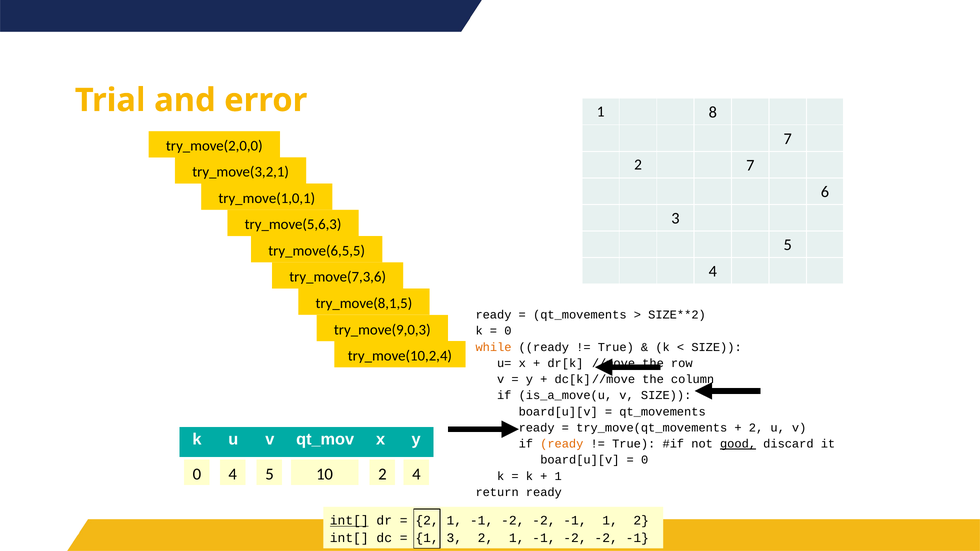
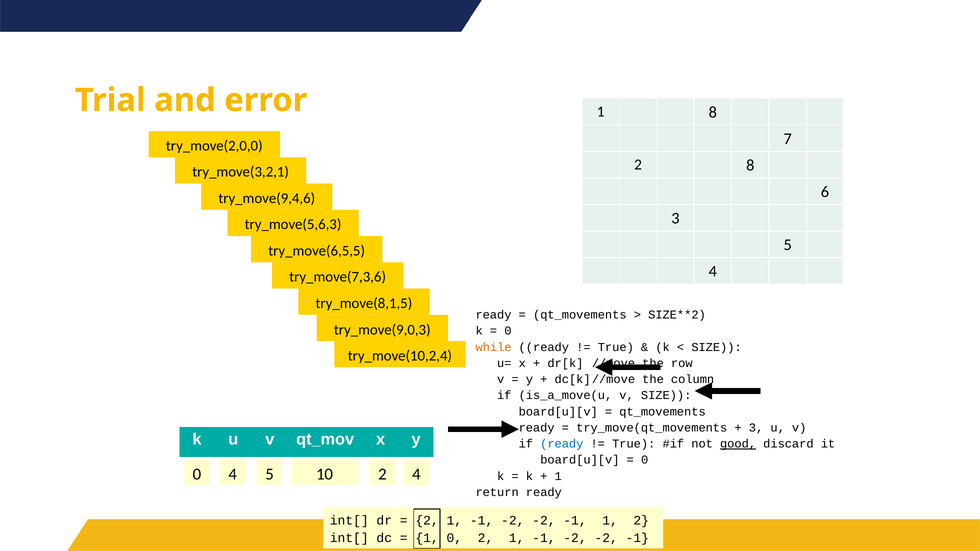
2 7: 7 -> 8
try_move(1,0,1: try_move(1,0,1 -> try_move(9,4,6
2 at (756, 428): 2 -> 3
ready at (562, 444) colour: orange -> blue
int[ at (349, 521) underline: present -> none
1 3: 3 -> 0
